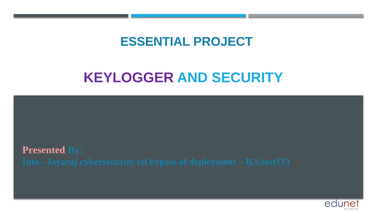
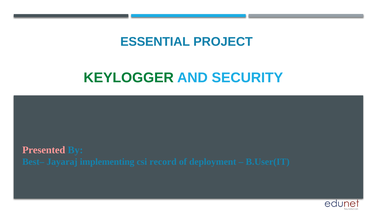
KEYLOGGER colour: purple -> green
Into–: Into– -> Best–
cybersecurity: cybersecurity -> implementing
bypass: bypass -> record
